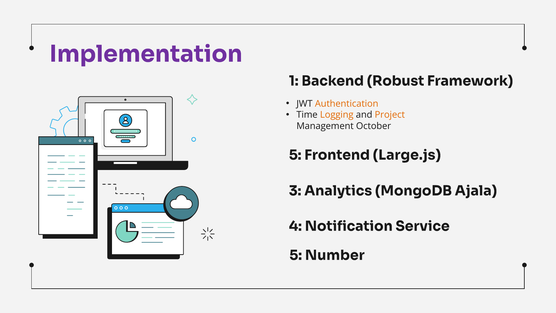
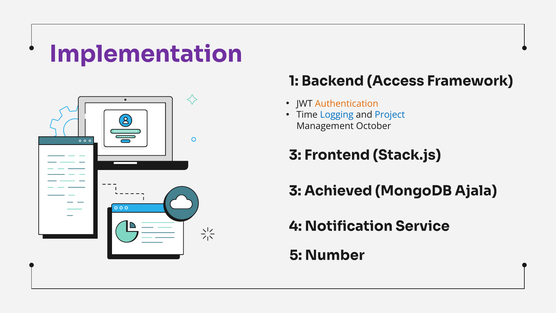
Robust: Robust -> Access
Logging colour: orange -> blue
Project colour: orange -> blue
5 at (295, 155): 5 -> 3
Large.js: Large.js -> Stack.js
Analytics: Analytics -> Achieved
